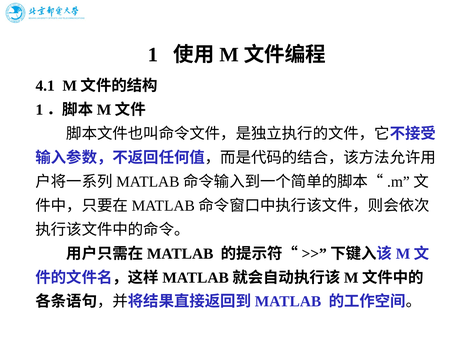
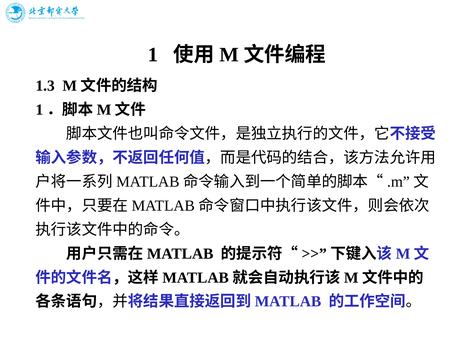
4.1: 4.1 -> 1.3
